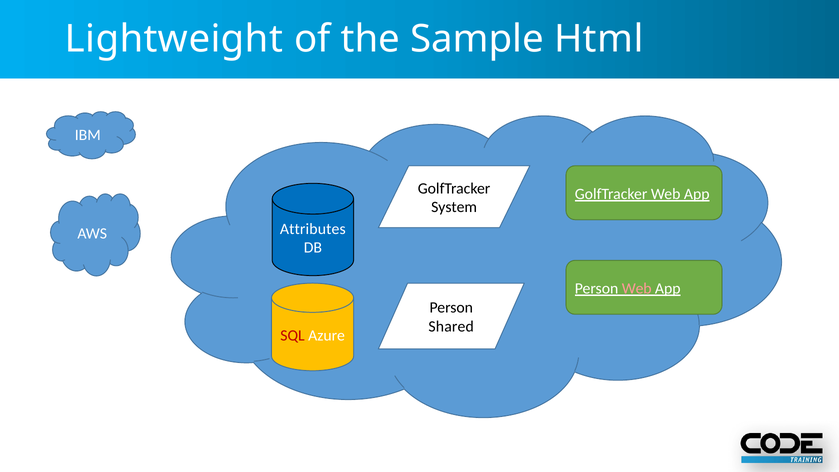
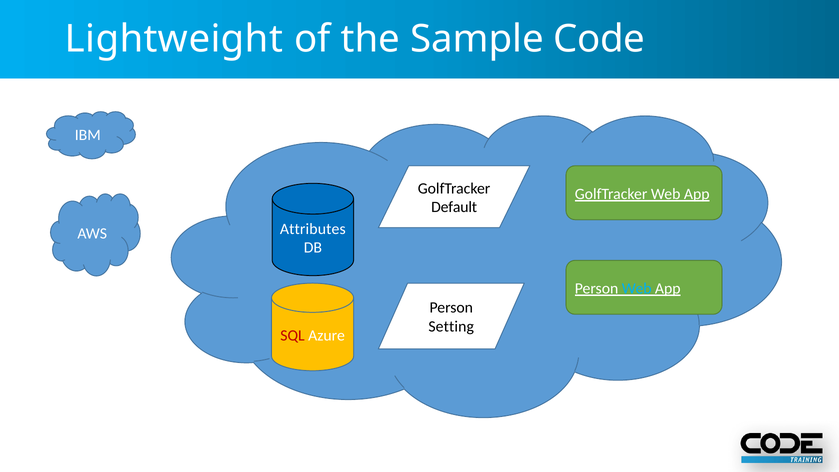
Html: Html -> Code
System: System -> Default
Web at (637, 288) colour: pink -> light blue
Shared: Shared -> Setting
